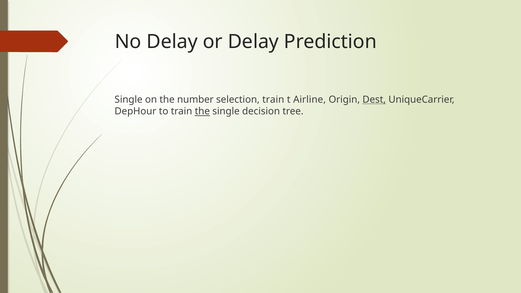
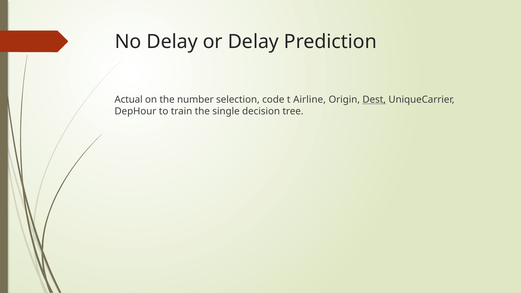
Single at (129, 100): Single -> Actual
selection train: train -> code
the at (202, 111) underline: present -> none
